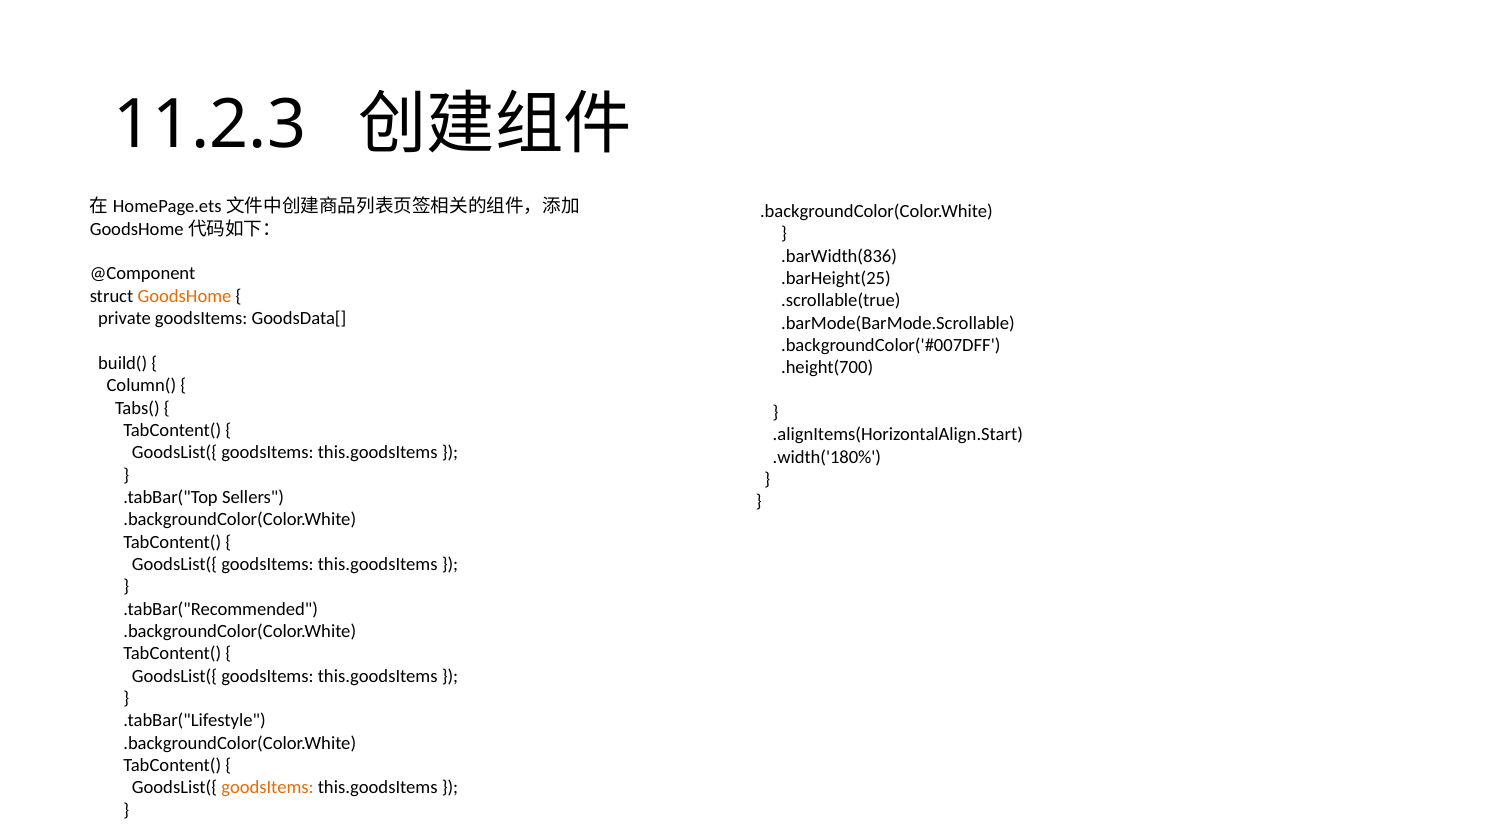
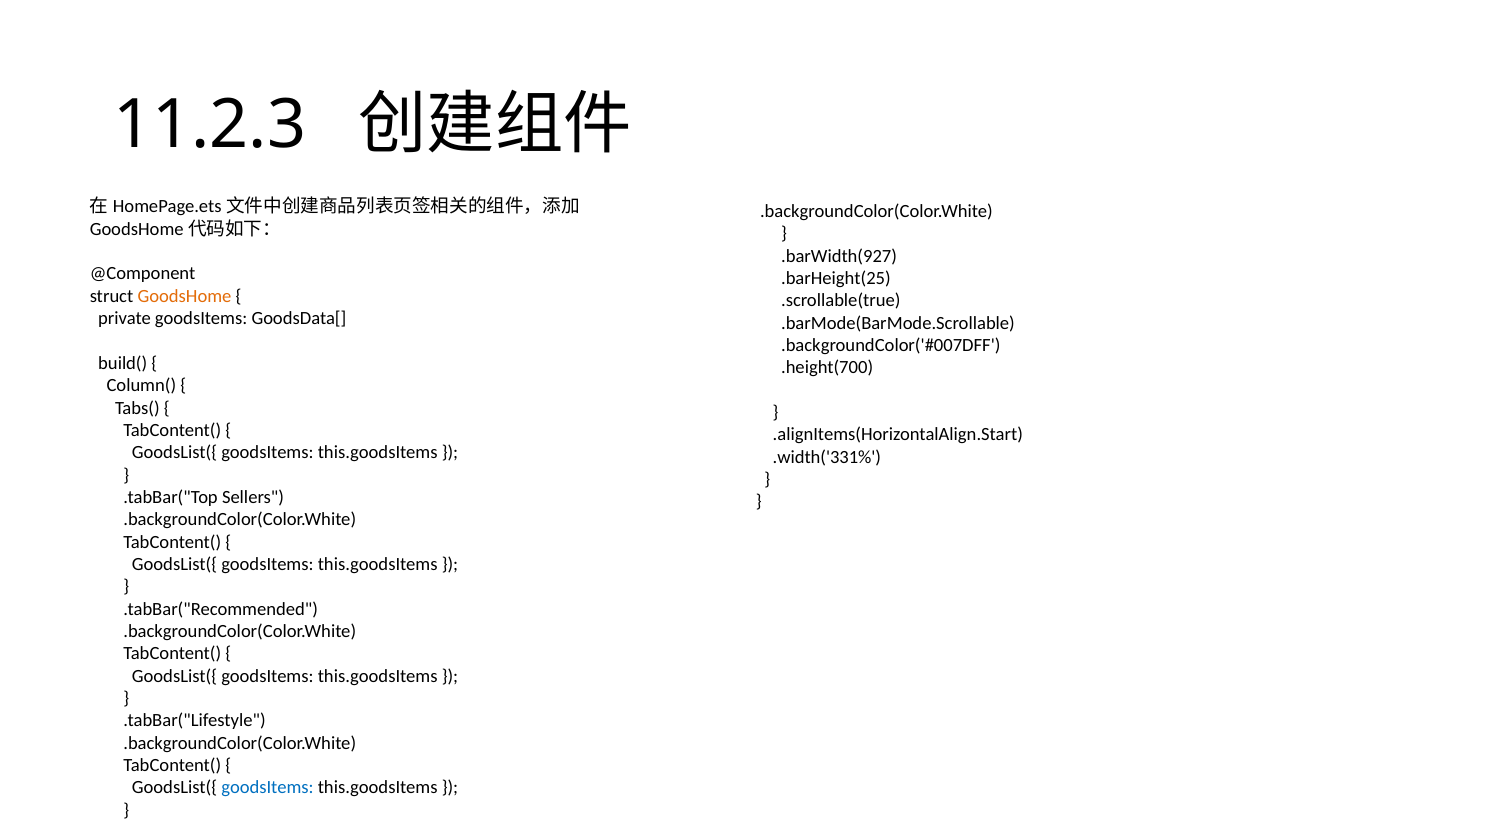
.barWidth(836: .barWidth(836 -> .barWidth(927
.width('180%: .width('180% -> .width('331%
goodsItems at (267, 788) colour: orange -> blue
